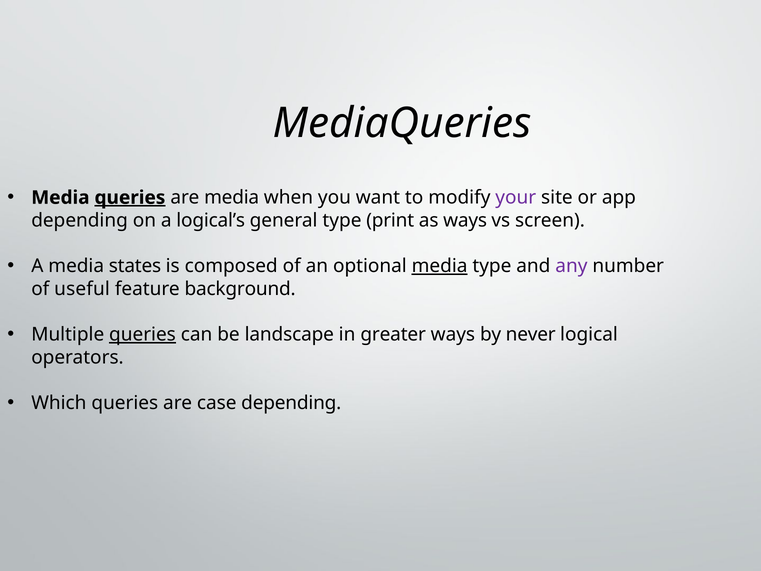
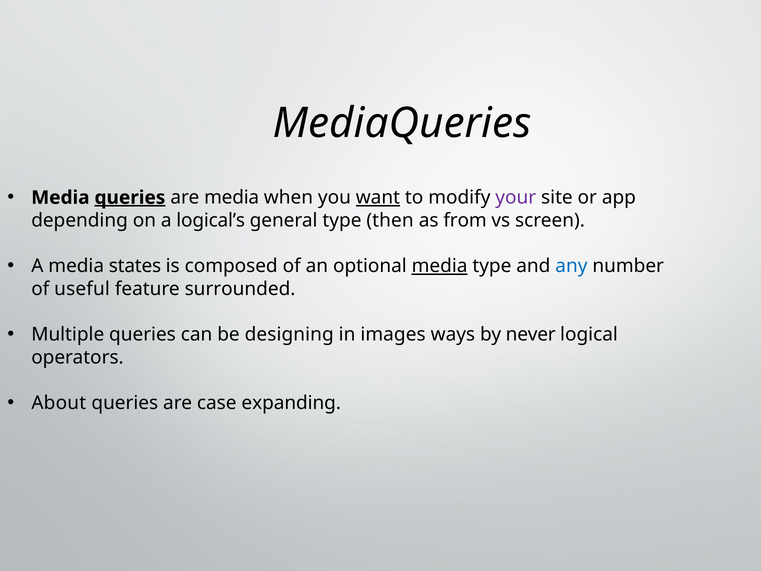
want underline: none -> present
print: print -> then
as ways: ways -> from
any colour: purple -> blue
background: background -> surrounded
queries at (142, 334) underline: present -> none
landscape: landscape -> designing
greater: greater -> images
Which: Which -> About
case depending: depending -> expanding
